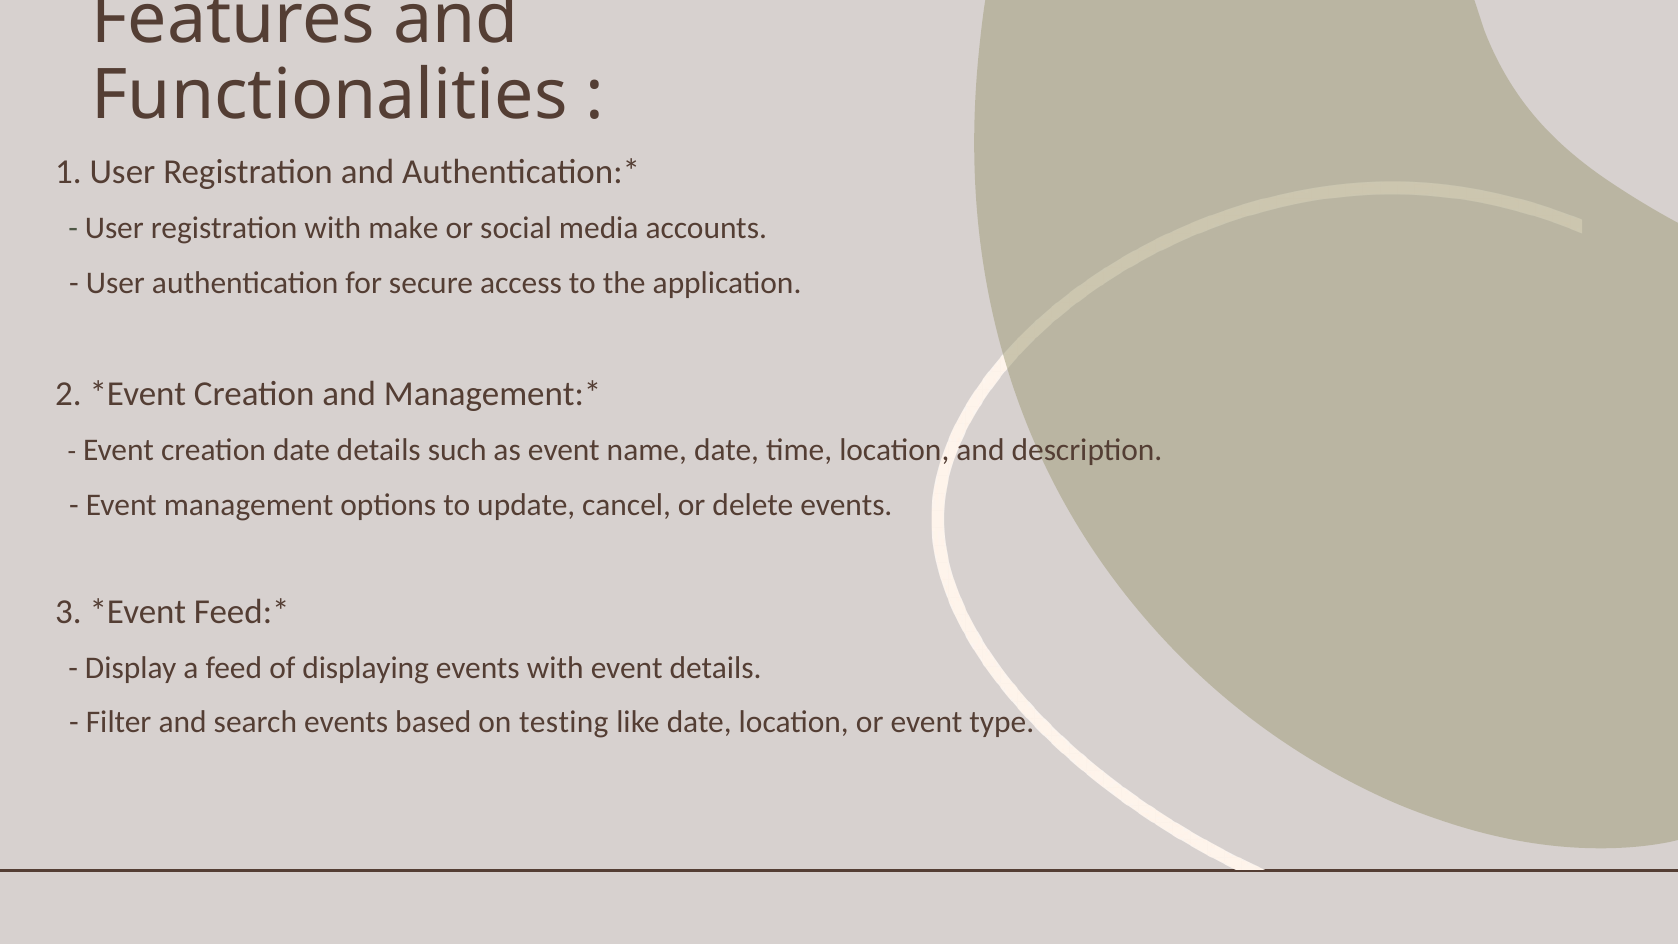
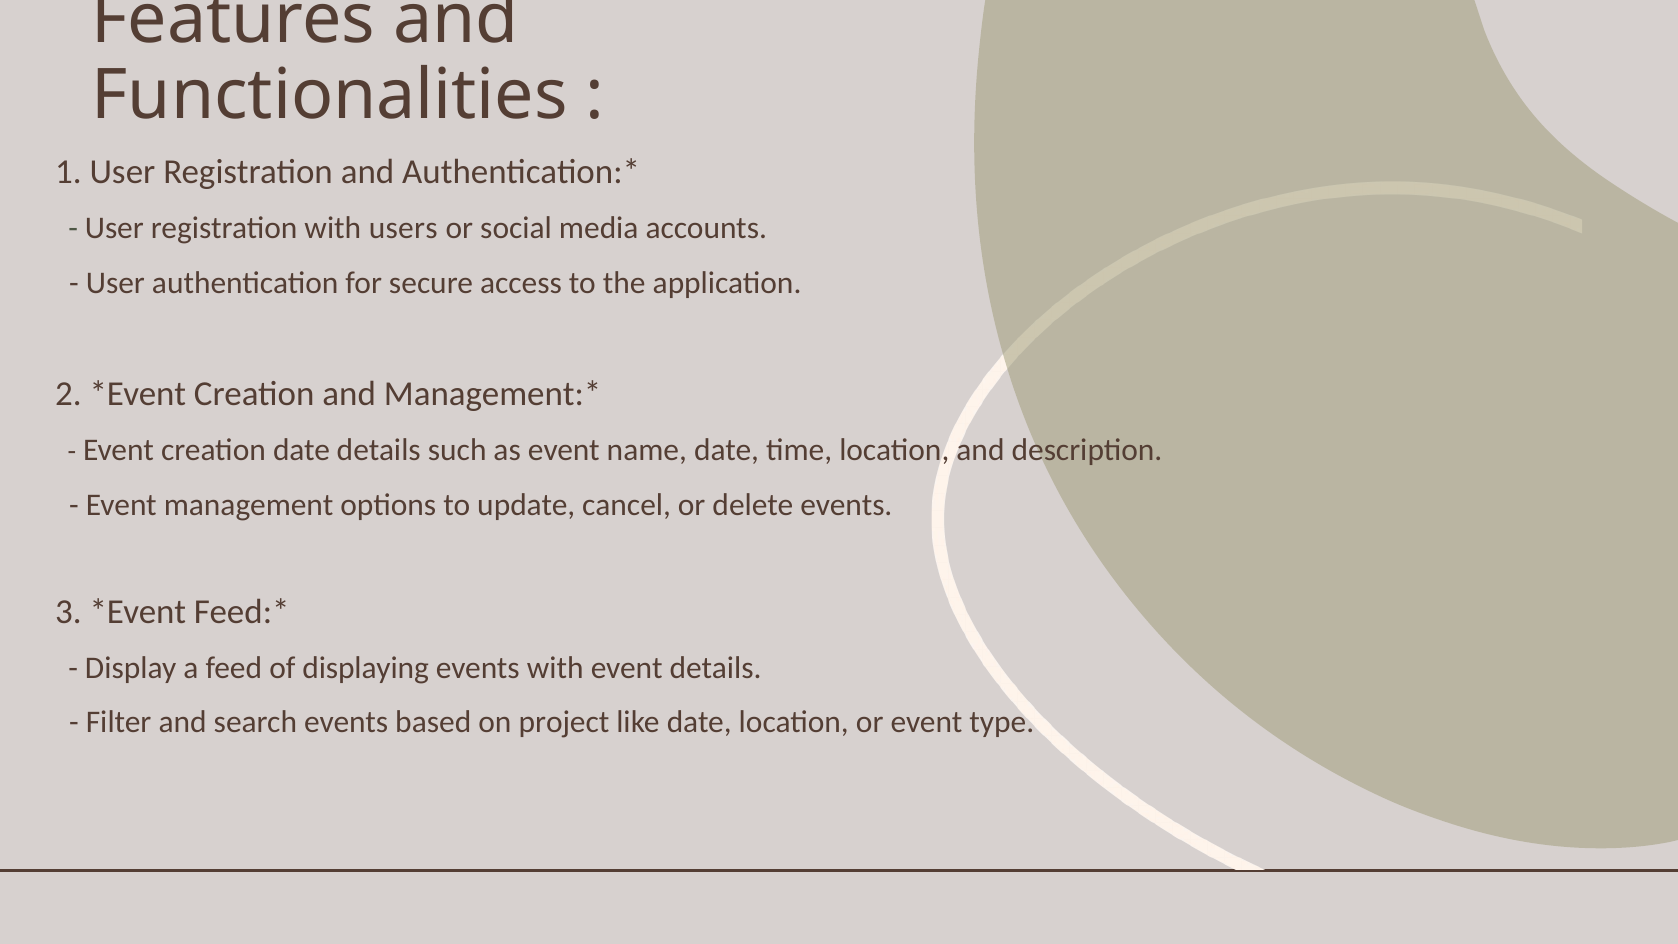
make: make -> users
testing: testing -> project
